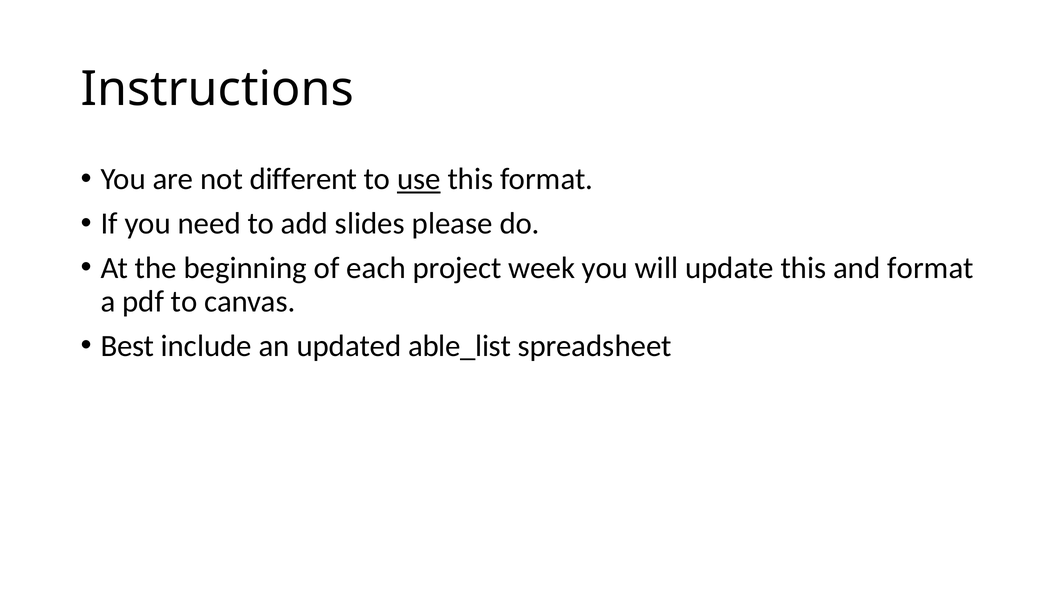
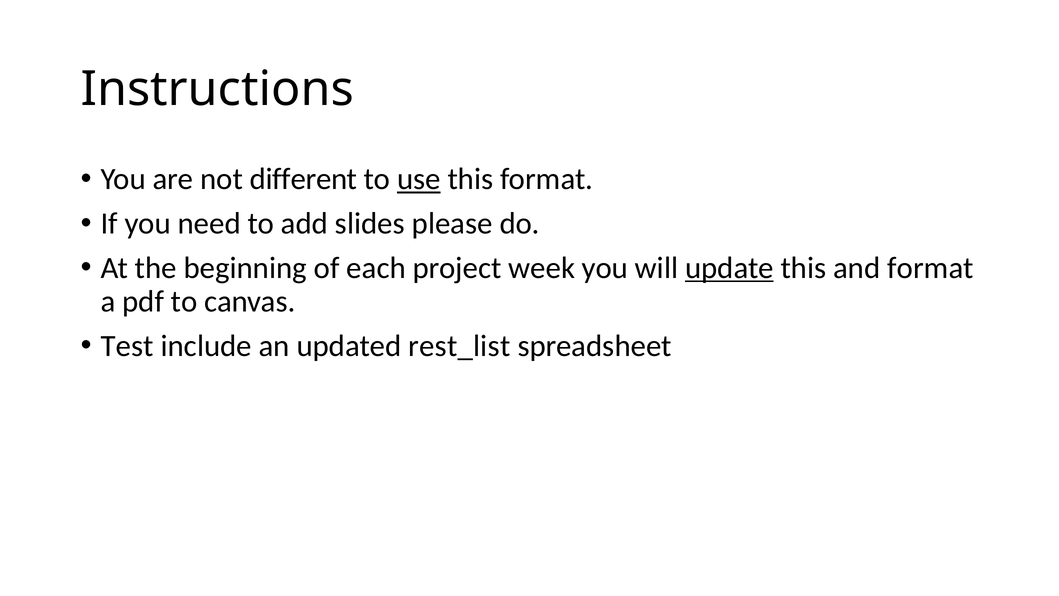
update underline: none -> present
Best: Best -> Test
able_list: able_list -> rest_list
